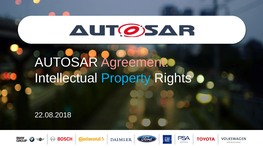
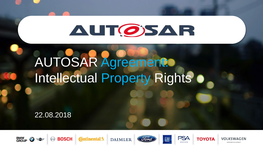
Agreement colour: pink -> light blue
